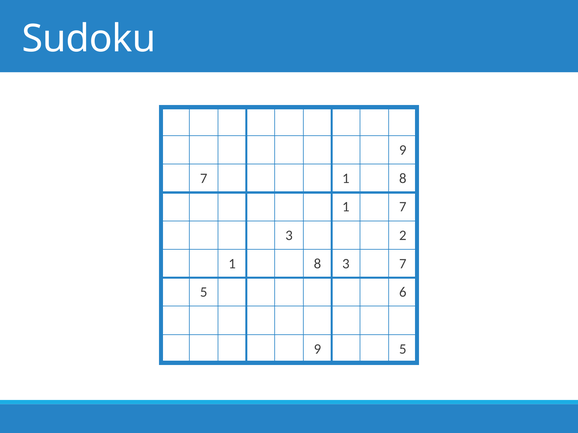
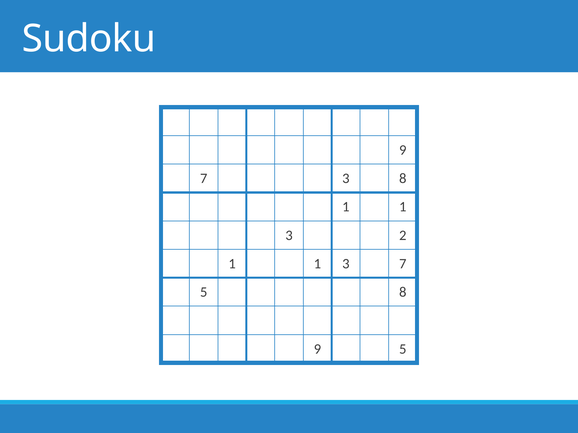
7 1: 1 -> 3
7 at (403, 207): 7 -> 1
8 at (317, 264): 8 -> 1
5 6: 6 -> 8
